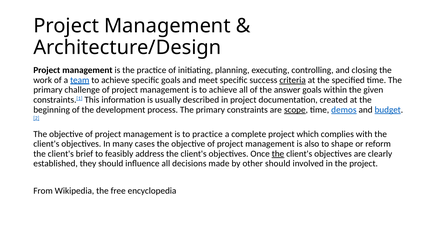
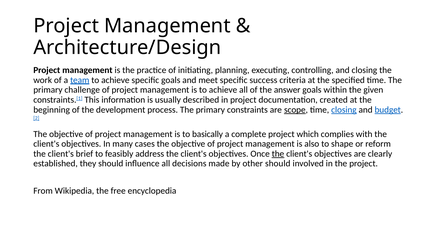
criteria underline: present -> none
time demos: demos -> closing
to practice: practice -> basically
